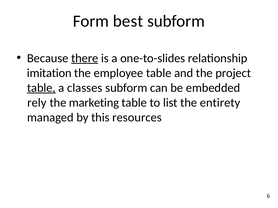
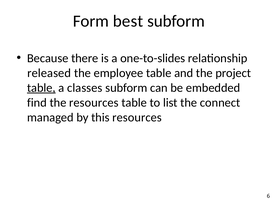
there underline: present -> none
imitation: imitation -> released
rely: rely -> find
the marketing: marketing -> resources
entirety: entirety -> connect
